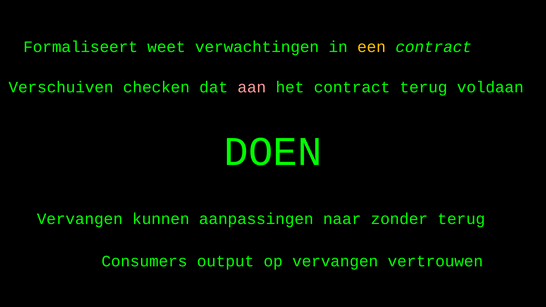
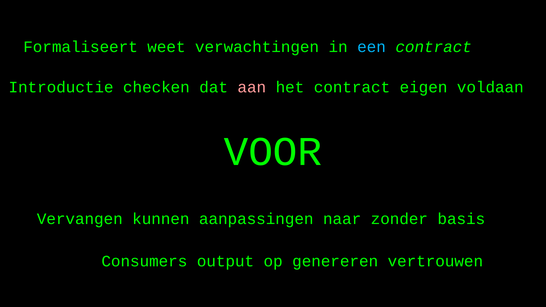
een colour: yellow -> light blue
Verschuiven: Verschuiven -> Introductie
contract terug: terug -> eigen
DOEN: DOEN -> VOOR
zonder terug: terug -> basis
op vervangen: vervangen -> genereren
